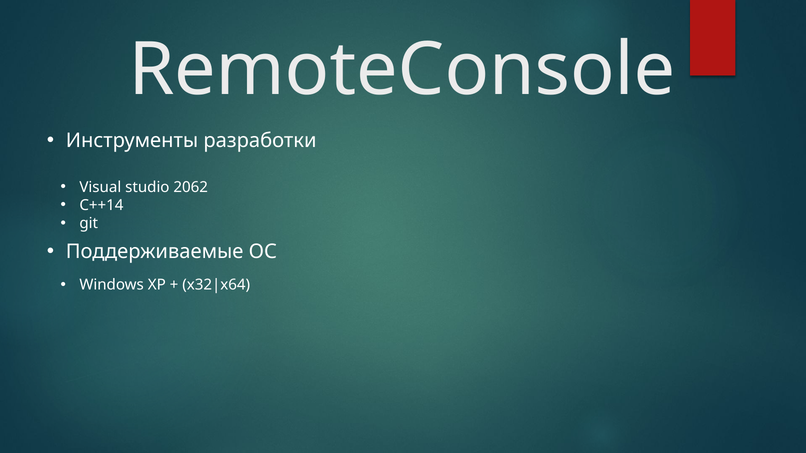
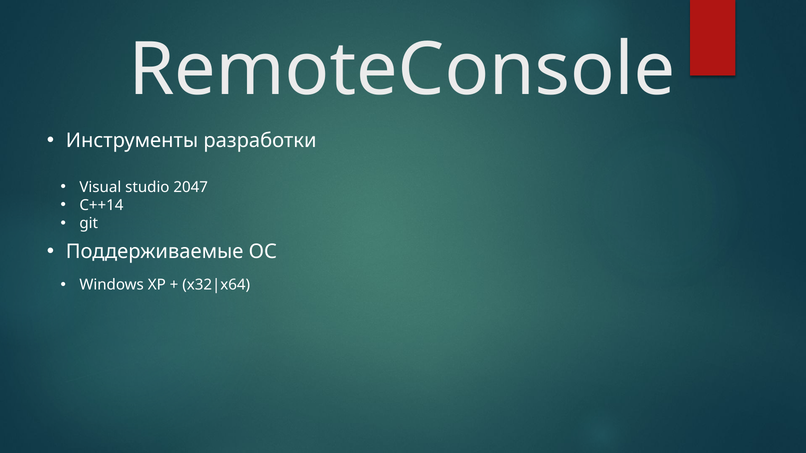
2062: 2062 -> 2047
